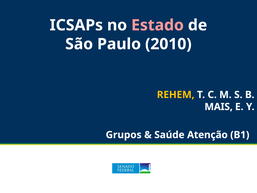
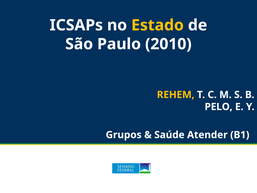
Estado colour: pink -> yellow
MAIS: MAIS -> PELO
Atenção: Atenção -> Atender
